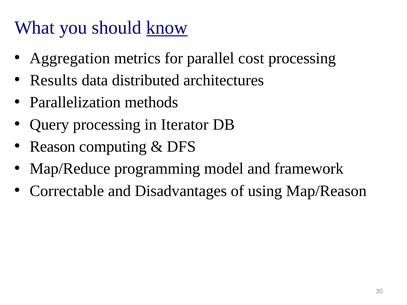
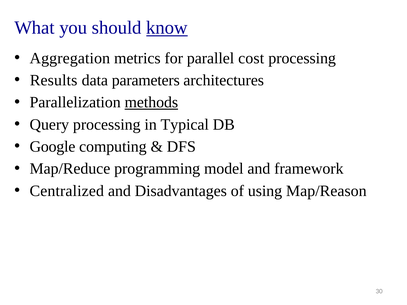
distributed: distributed -> parameters
methods underline: none -> present
Iterator: Iterator -> Typical
Reason: Reason -> Google
Correctable: Correctable -> Centralized
